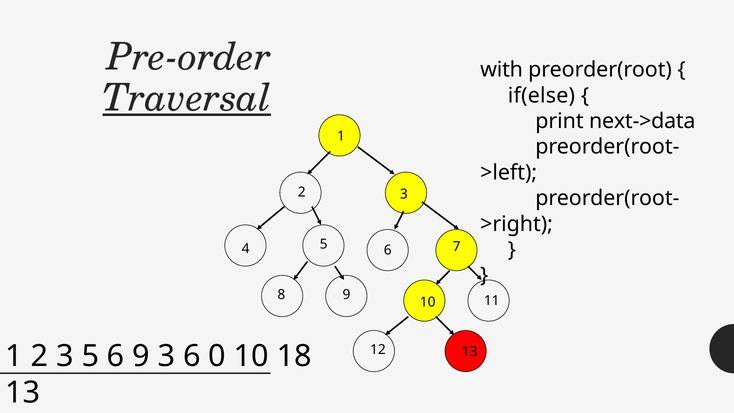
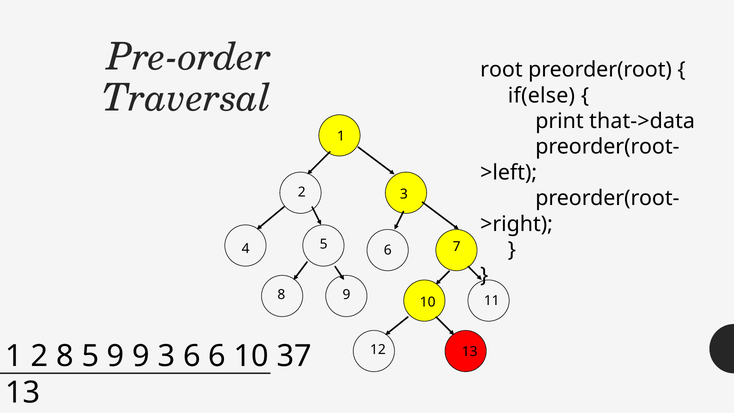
with: with -> root
Traversal underline: present -> none
next->data: next->data -> that->data
2 3: 3 -> 8
6 at (116, 356): 6 -> 9
6 0: 0 -> 6
18: 18 -> 37
